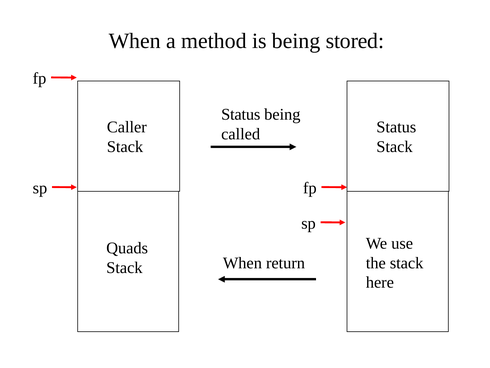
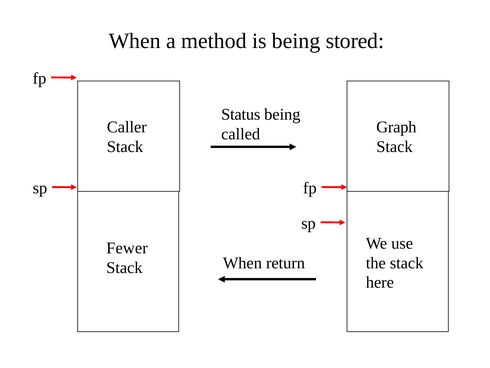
Status at (396, 127): Status -> Graph
Quads: Quads -> Fewer
